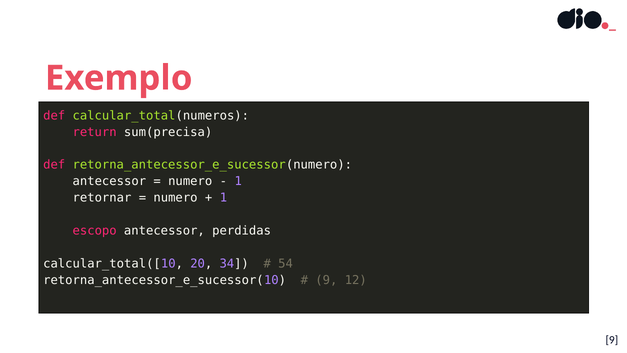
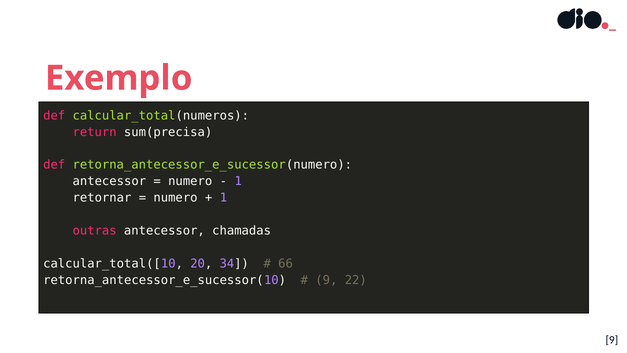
escopo: escopo -> outras
perdidas: perdidas -> chamadas
54: 54 -> 66
12: 12 -> 22
